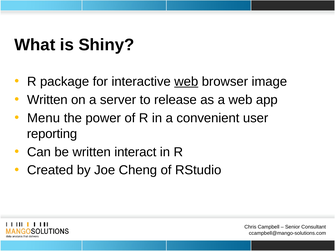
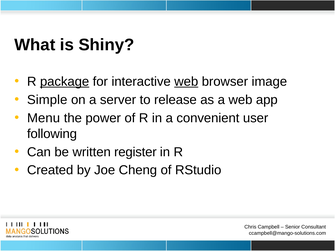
package underline: none -> present
Written at (47, 100): Written -> Simple
reporting: reporting -> following
interact: interact -> register
